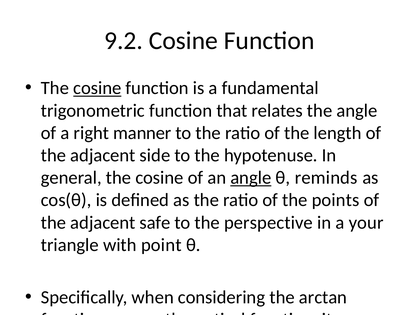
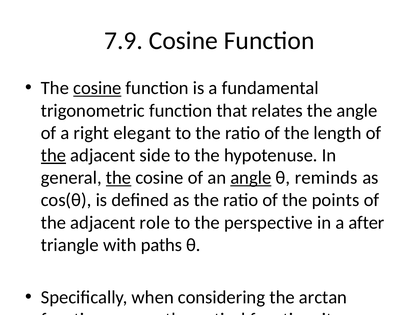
9.2: 9.2 -> 7.9
manner: manner -> elegant
the at (53, 155) underline: none -> present
the at (119, 177) underline: none -> present
safe: safe -> role
your: your -> after
with point: point -> paths
